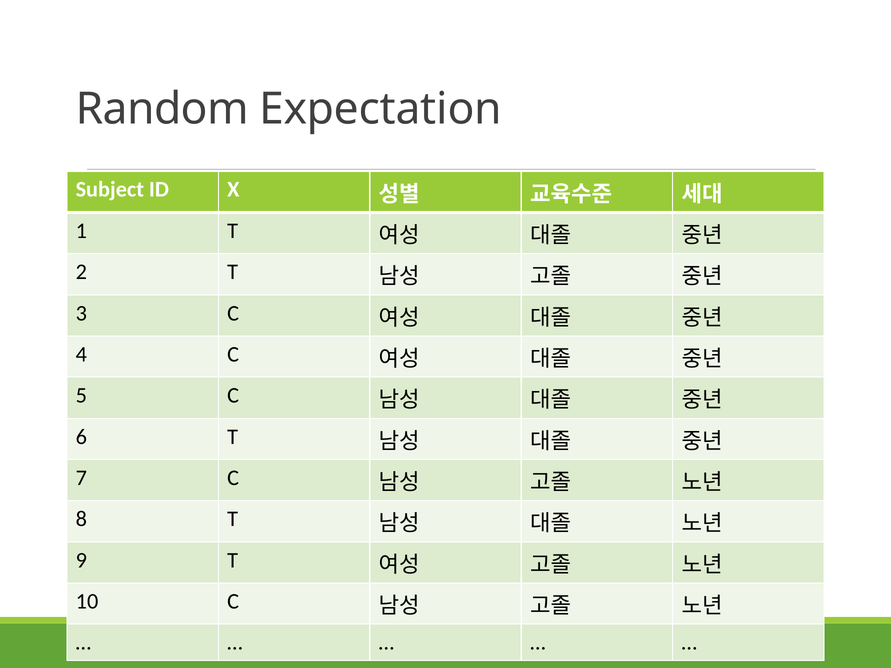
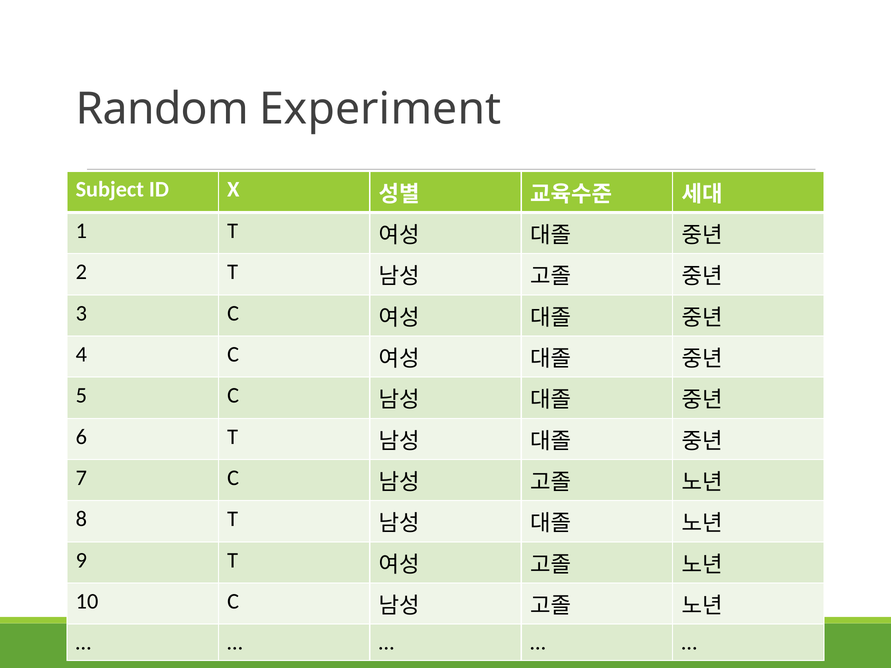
Expectation: Expectation -> Experiment
